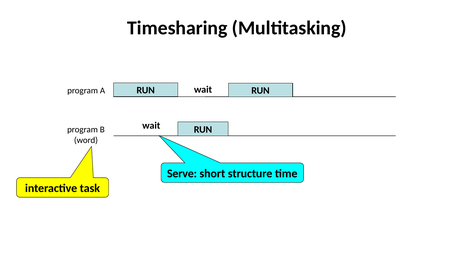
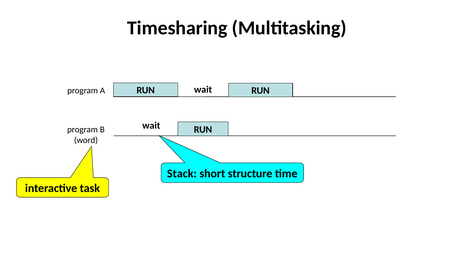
Serve: Serve -> Stack
